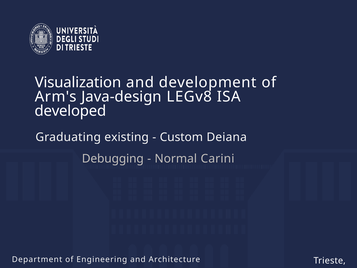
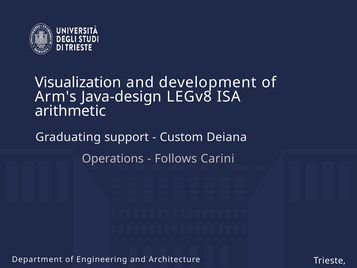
developed: developed -> arithmetic
existing: existing -> support
Debugging: Debugging -> Operations
Normal: Normal -> Follows
